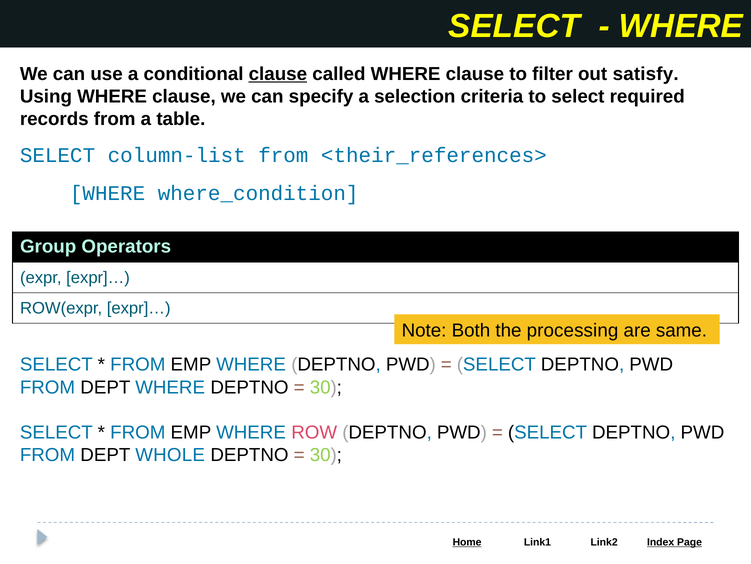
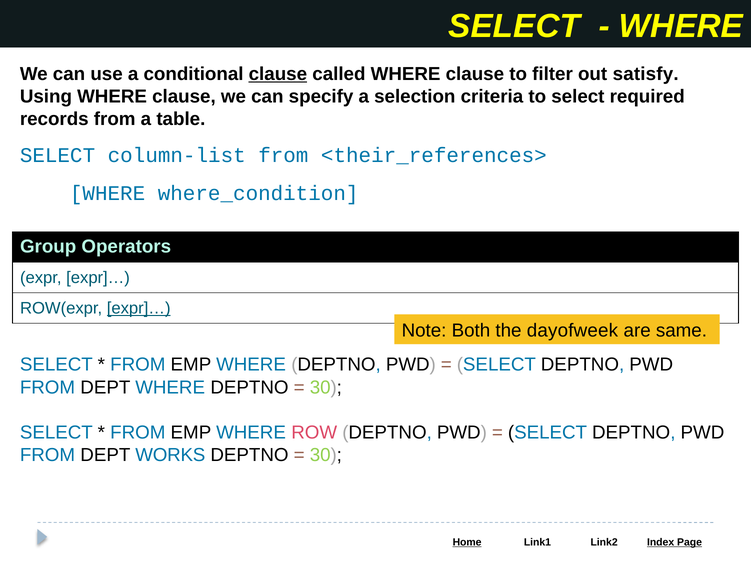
expr]… at (139, 308) underline: none -> present
processing: processing -> dayofweek
WHOLE: WHOLE -> WORKS
